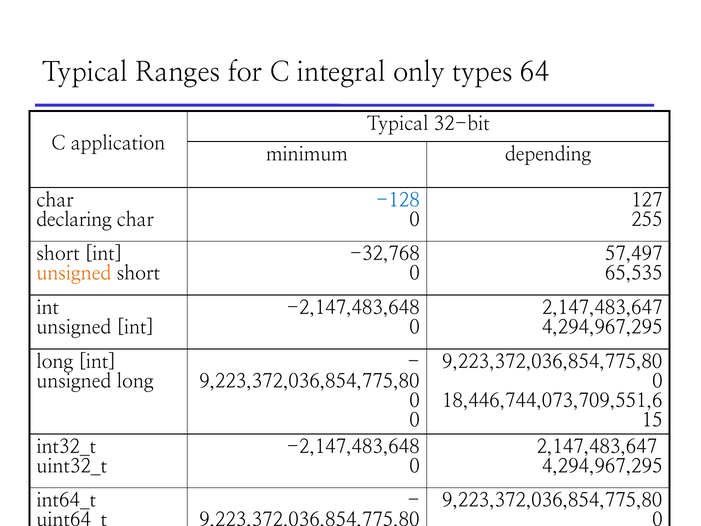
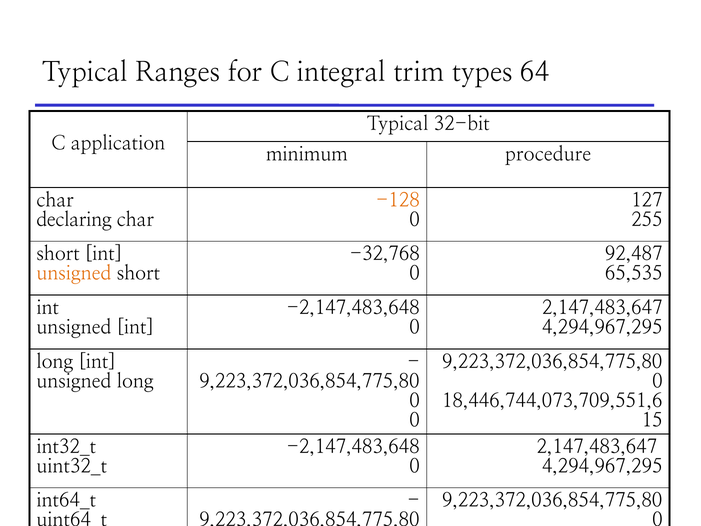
only: only -> trim
depending: depending -> procedure
-128 colour: blue -> orange
57,497: 57,497 -> 92,487
